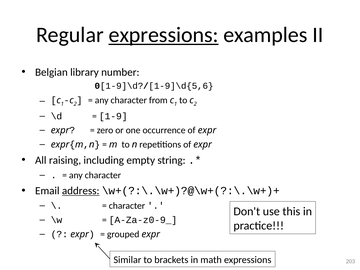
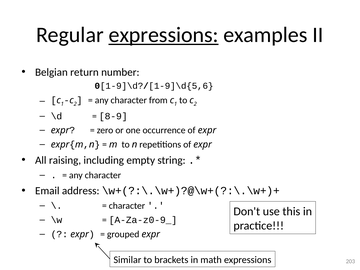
library: library -> return
1-9: 1-9 -> 8-9
address underline: present -> none
